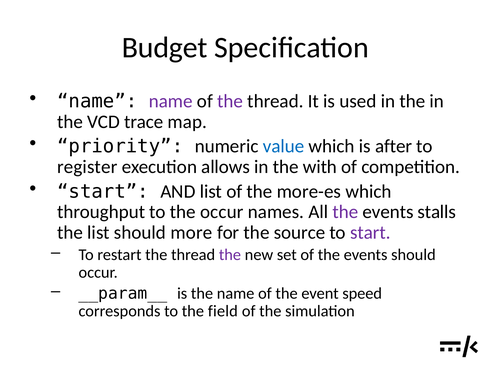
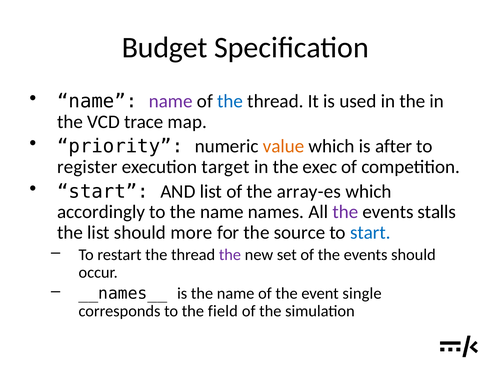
the at (230, 101) colour: purple -> blue
value colour: blue -> orange
allows: allows -> target
with: with -> exec
more-es: more-es -> array-es
throughput: throughput -> accordingly
to the occur: occur -> name
start at (370, 233) colour: purple -> blue
__param__: __param__ -> __names__
speed: speed -> single
